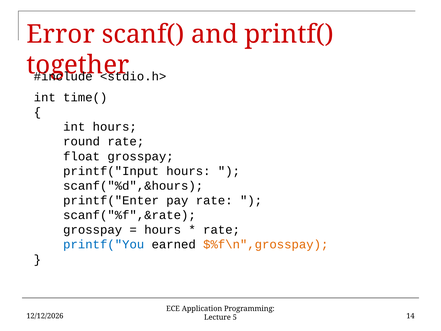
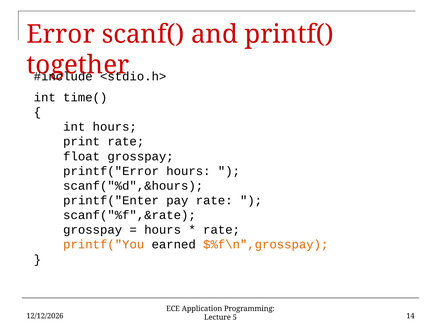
round: round -> print
printf("Input: printf("Input -> printf("Error
printf("You colour: blue -> orange
